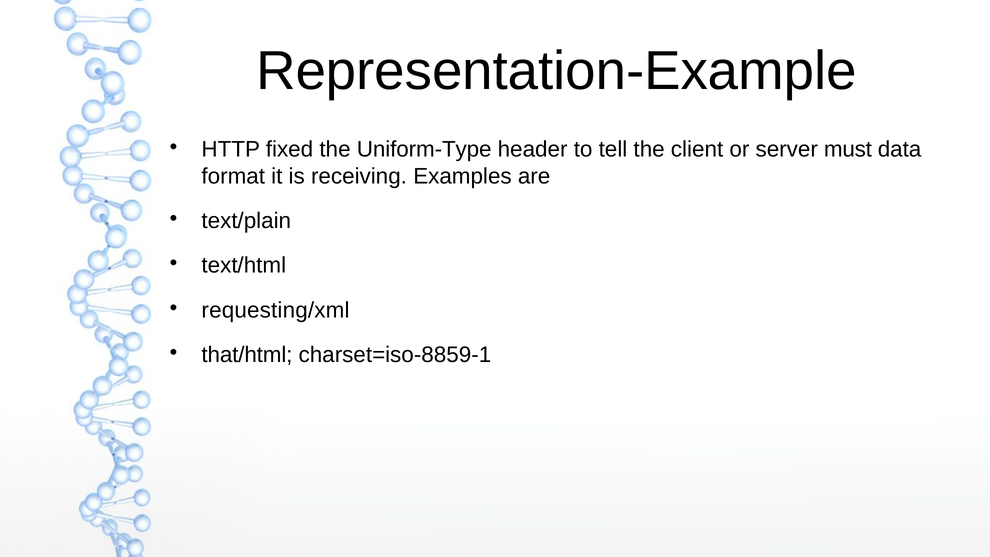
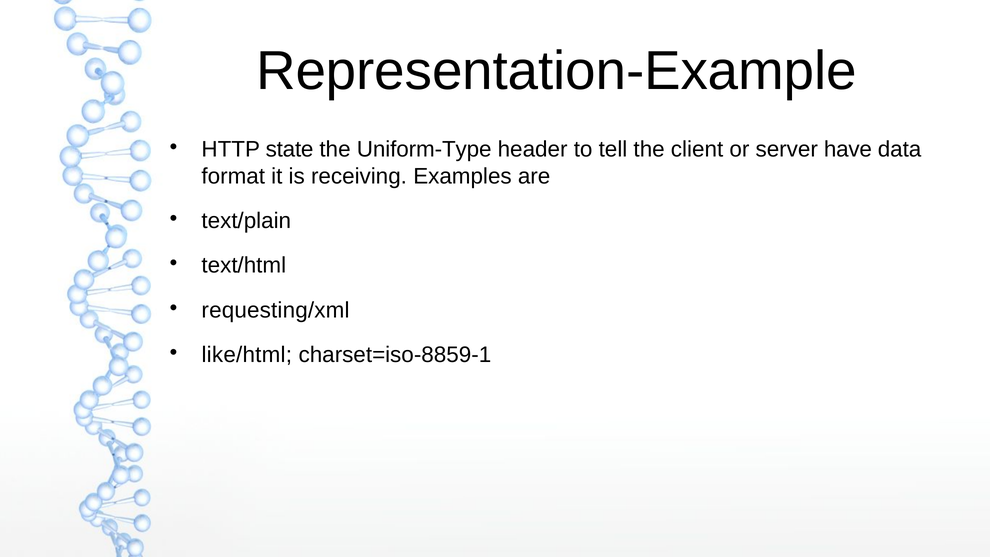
fixed: fixed -> state
must: must -> have
that/html: that/html -> like/html
